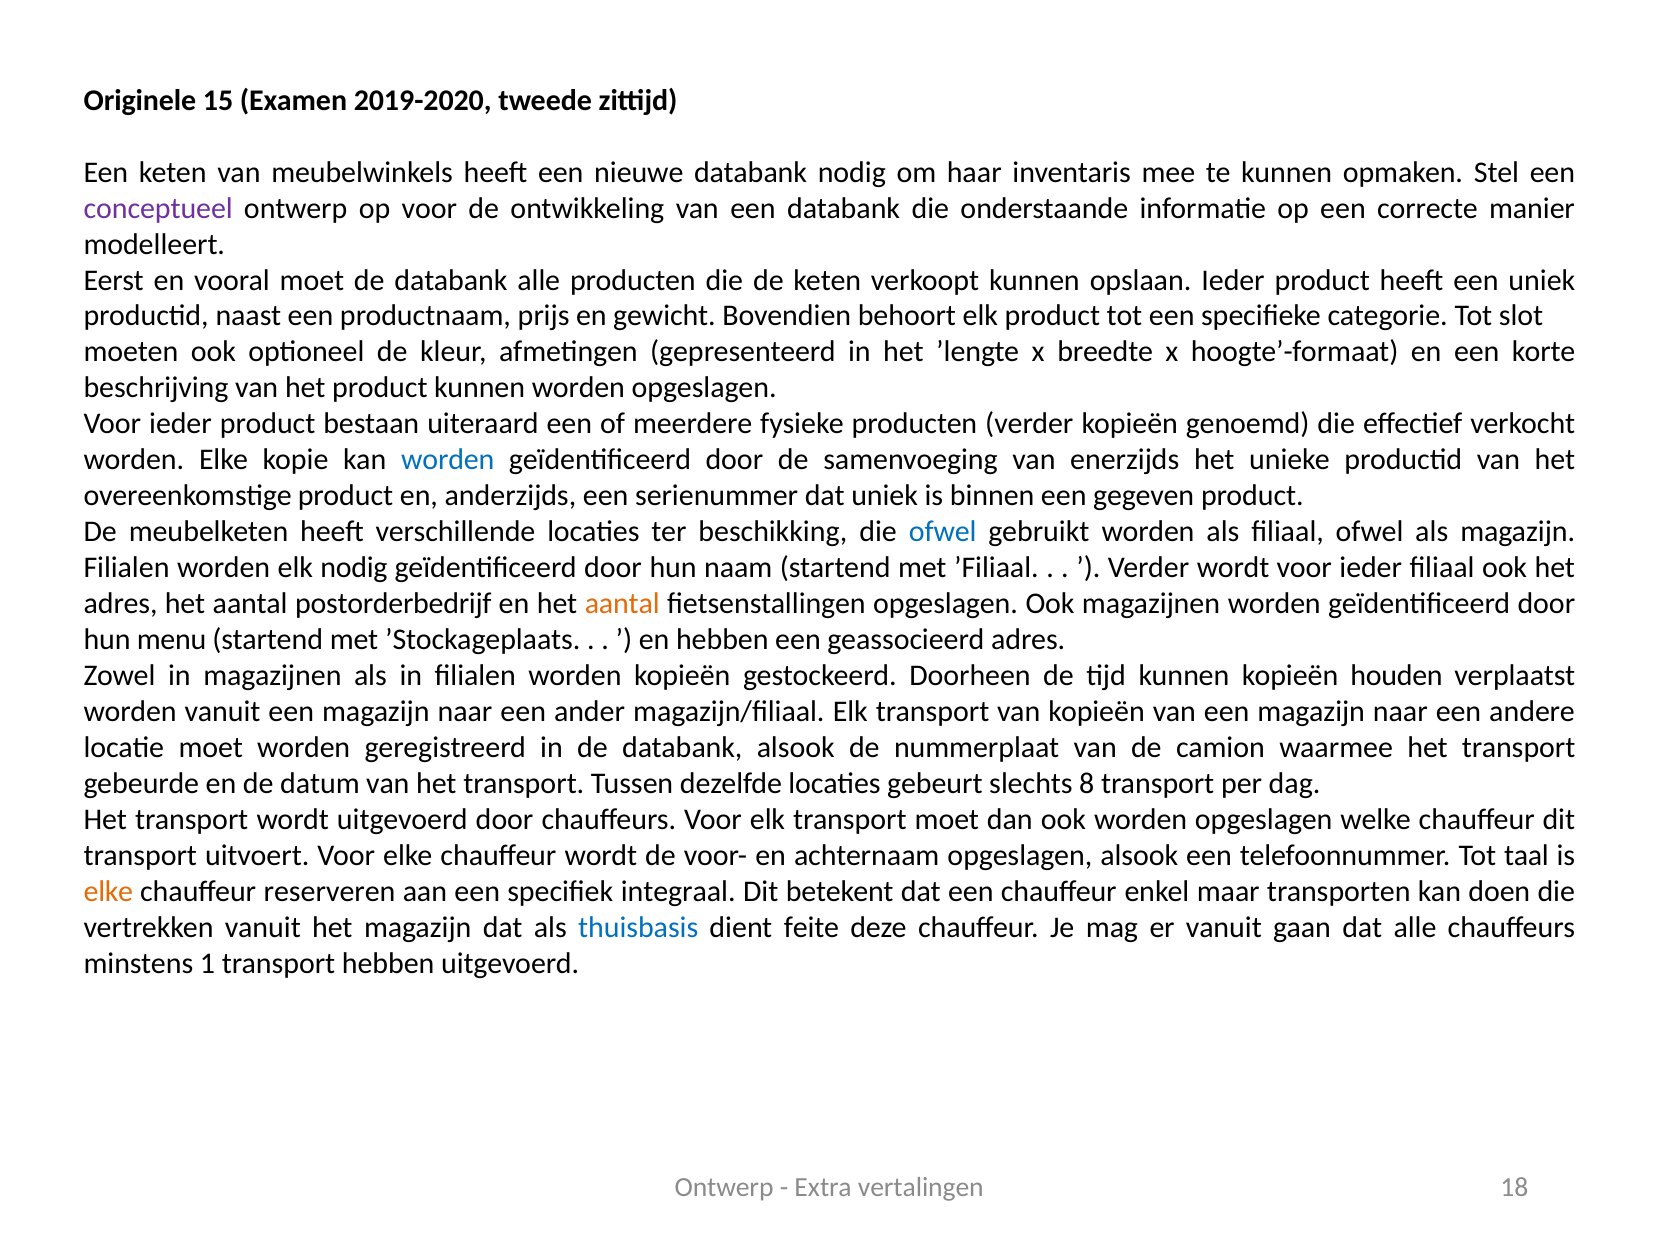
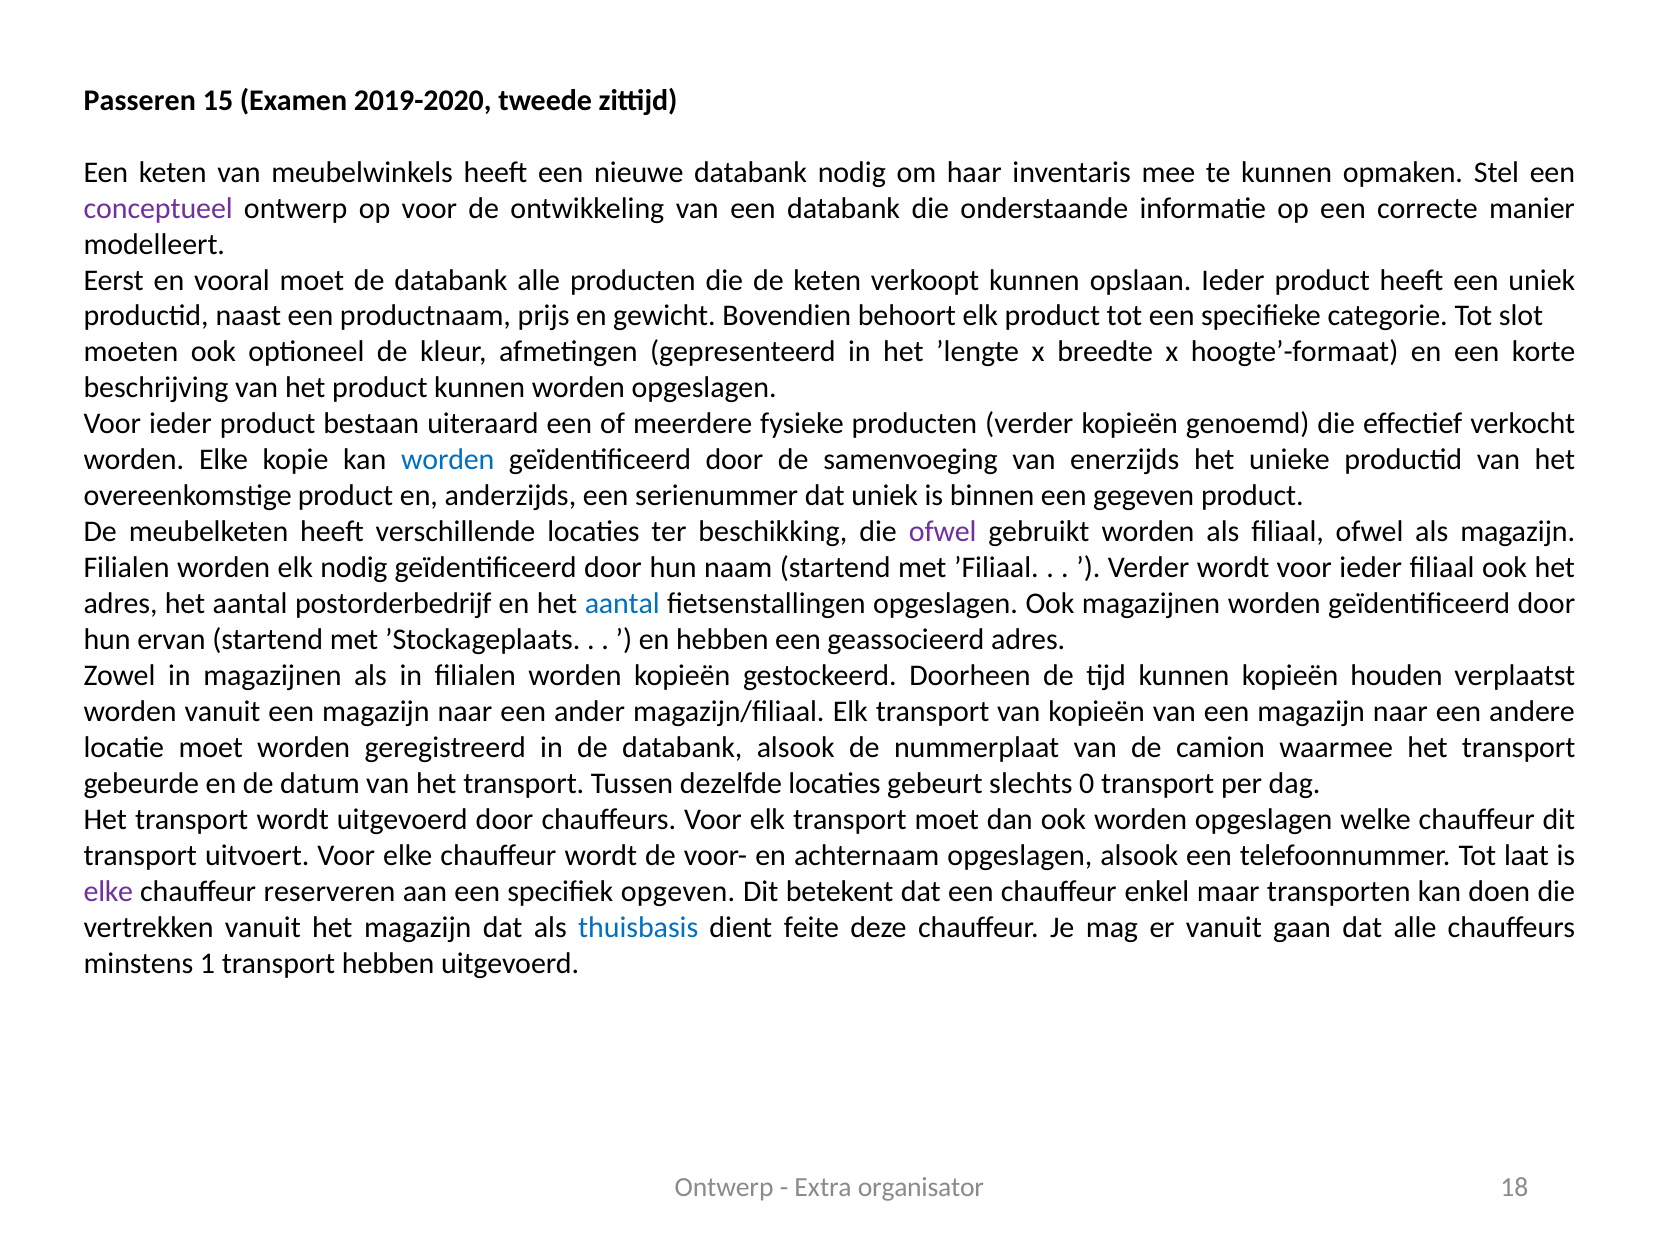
Originele: Originele -> Passeren
ofwel at (943, 532) colour: blue -> purple
aantal at (622, 604) colour: orange -> blue
menu: menu -> ervan
8: 8 -> 0
taal: taal -> laat
elke at (108, 892) colour: orange -> purple
integraal: integraal -> opgeven
vertalingen: vertalingen -> organisator
